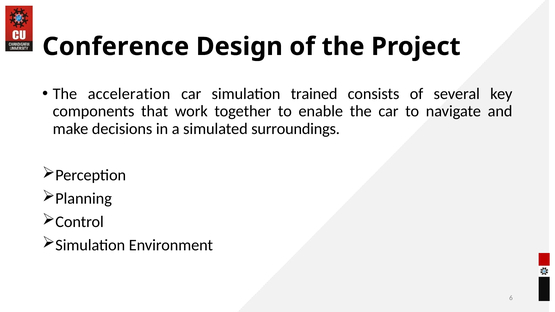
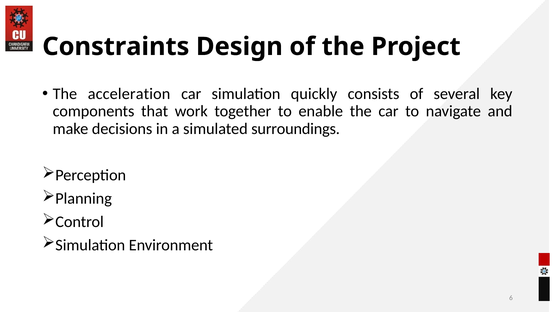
Conference: Conference -> Constraints
trained: trained -> quickly
